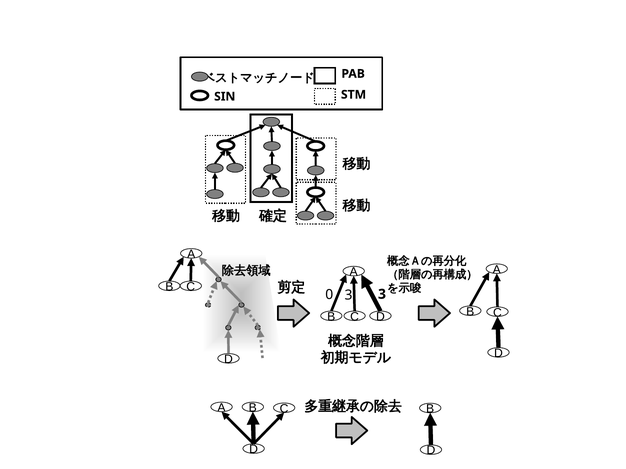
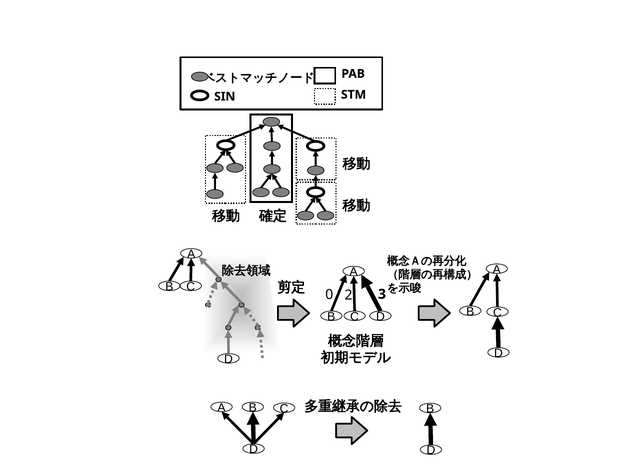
3 at (349, 295): 3 -> 2
